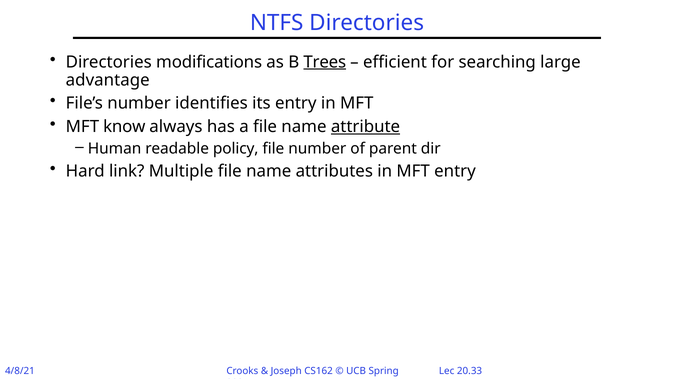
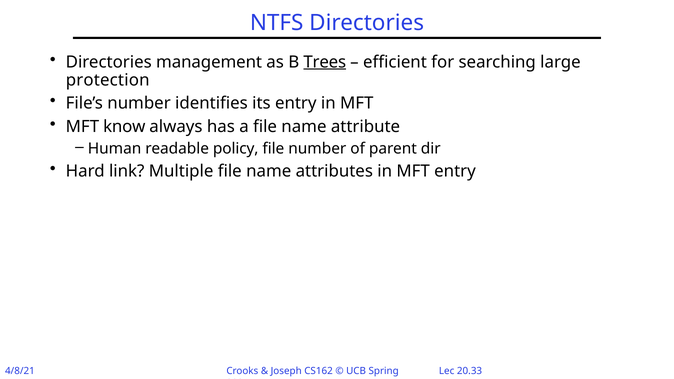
modifications: modifications -> management
advantage: advantage -> protection
attribute underline: present -> none
